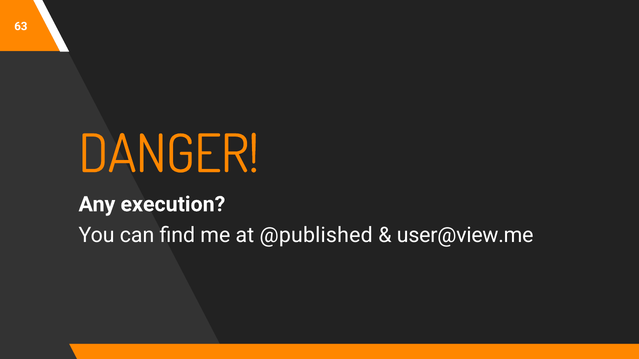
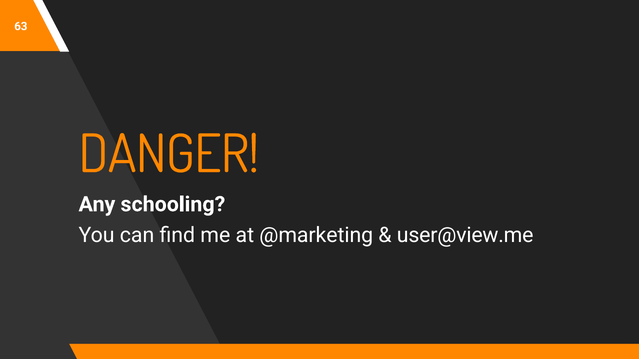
execution: execution -> schooling
@published: @published -> @marketing
